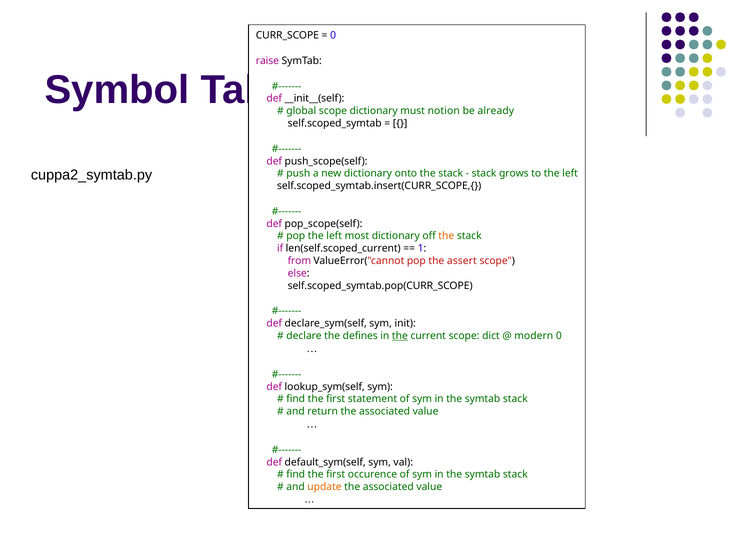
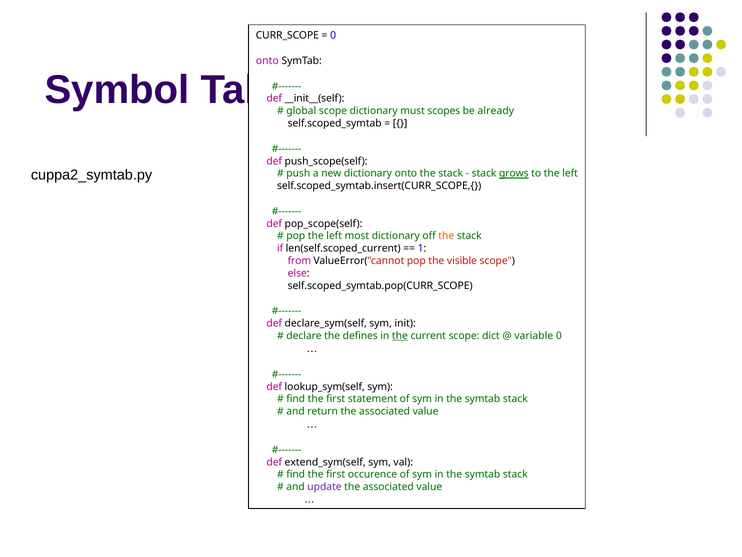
raise at (267, 61): raise -> onto
notion: notion -> scopes
grows underline: none -> present
assert: assert -> visible
modern: modern -> variable
default_sym(self: default_sym(self -> extend_sym(self
update colour: orange -> purple
